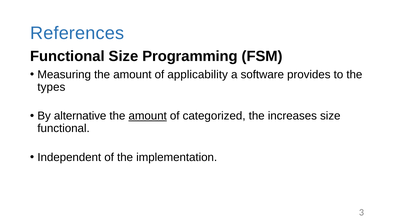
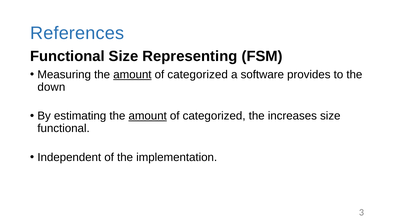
Programming: Programming -> Representing
amount at (132, 74) underline: none -> present
applicability at (198, 74): applicability -> categorized
types: types -> down
alternative: alternative -> estimating
